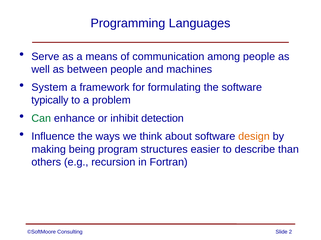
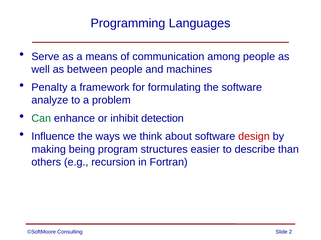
System: System -> Penalty
typically: typically -> analyze
design colour: orange -> red
